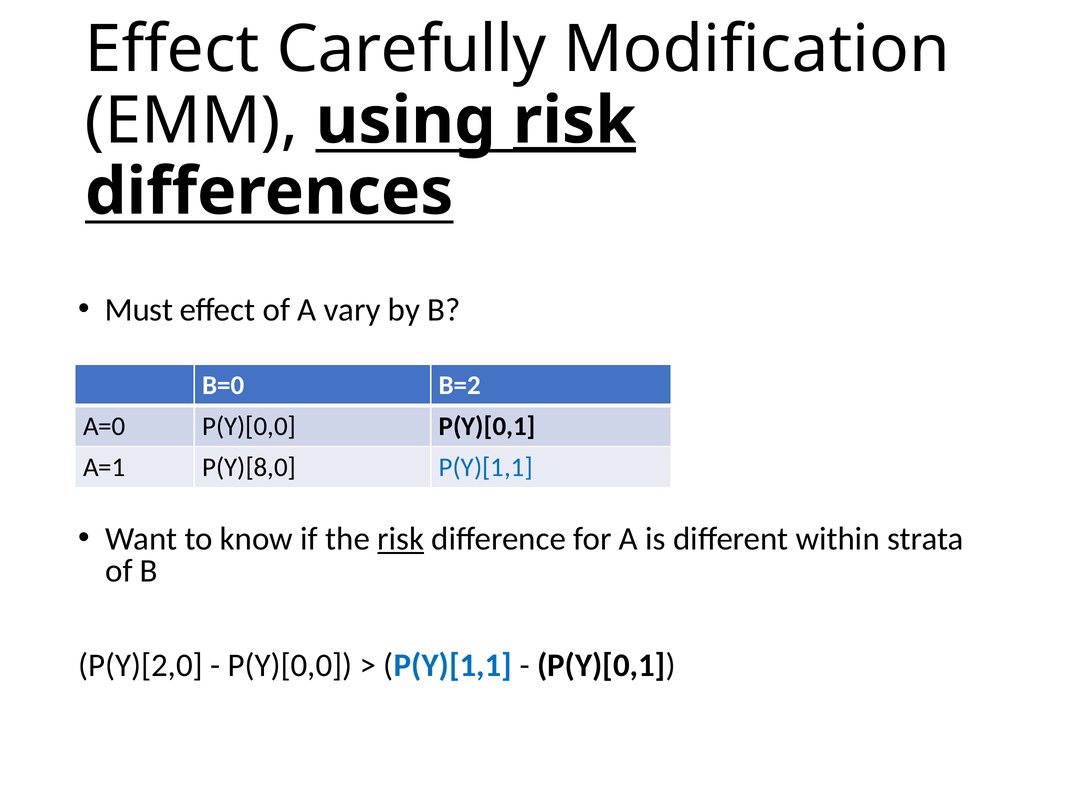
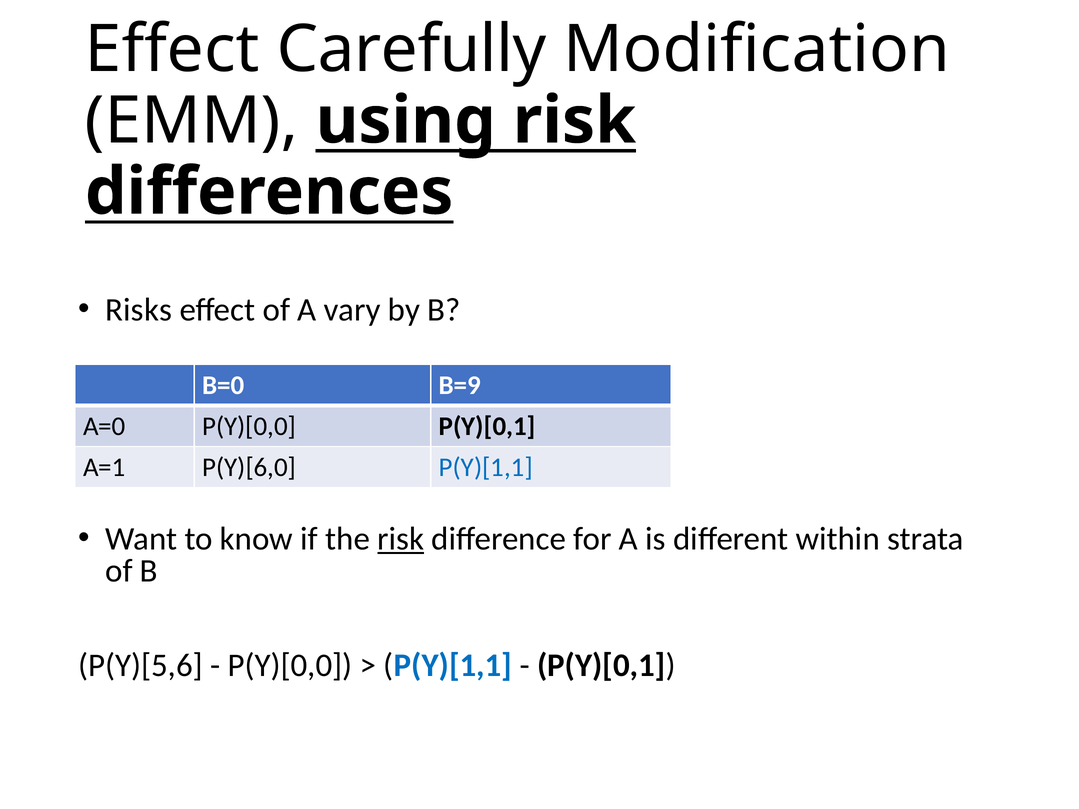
risk at (574, 121) underline: present -> none
Must: Must -> Risks
B=2: B=2 -> B=9
P(Y)[8,0: P(Y)[8,0 -> P(Y)[6,0
P(Y)[2,0: P(Y)[2,0 -> P(Y)[5,6
